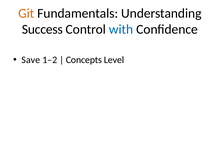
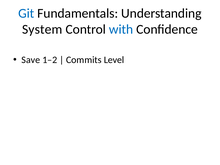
Git colour: orange -> blue
Success: Success -> System
Concepts: Concepts -> Commits
